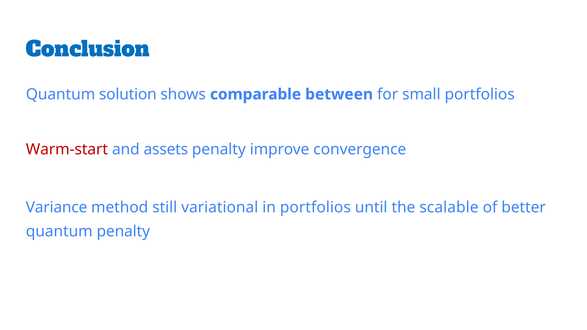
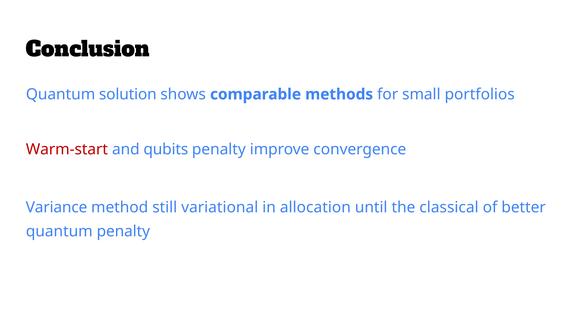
Conclusion colour: blue -> black
between: between -> methods
assets: assets -> qubits
in portfolios: portfolios -> allocation
scalable: scalable -> classical
